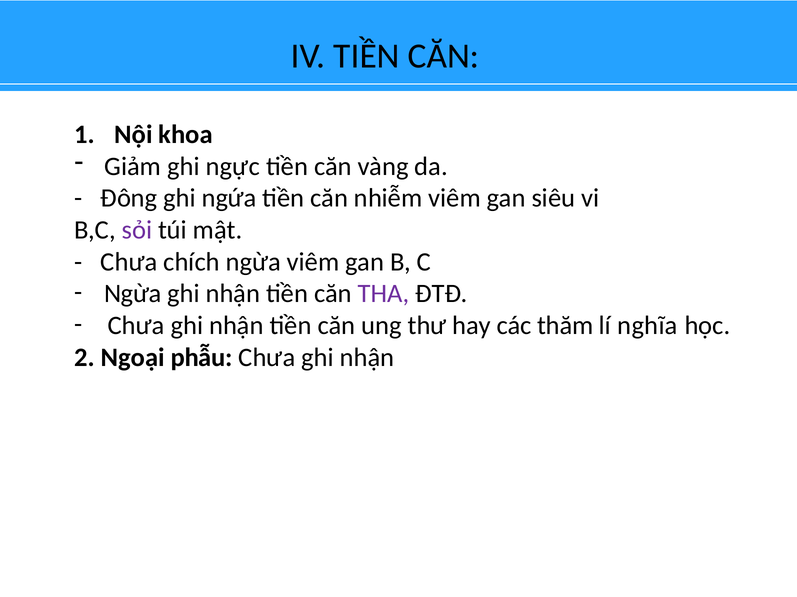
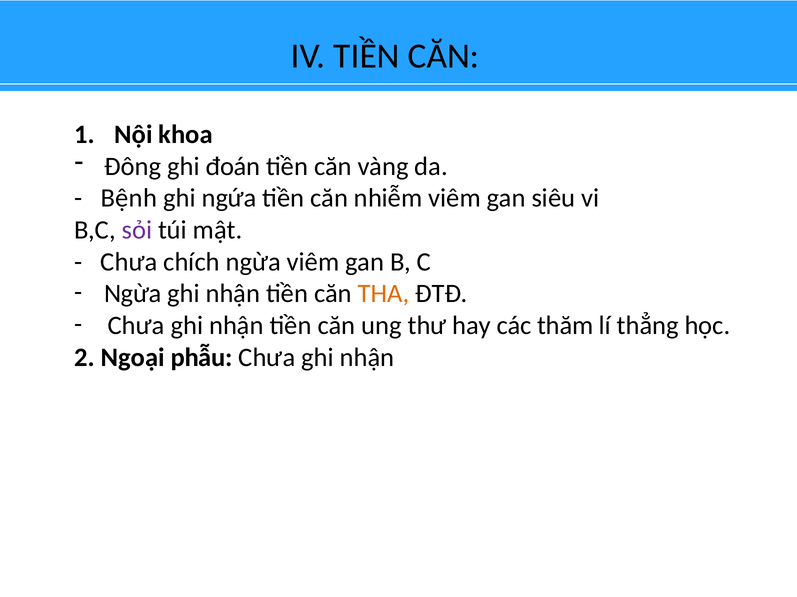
Giảm: Giảm -> Đông
ngực: ngực -> đoán
Đông: Đông -> Bệnh
THA colour: purple -> orange
nghĩa: nghĩa -> thẳng
